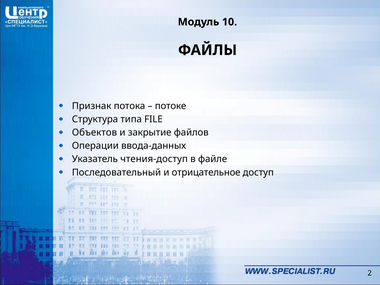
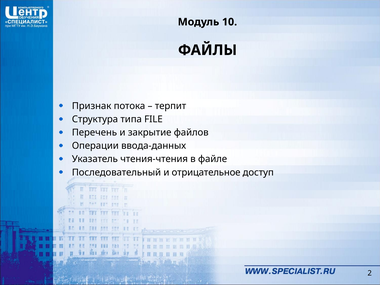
потоке: потоке -> терпит
Объектов: Объектов -> Перечень
чтения-доступ: чтения-доступ -> чтения-чтения
